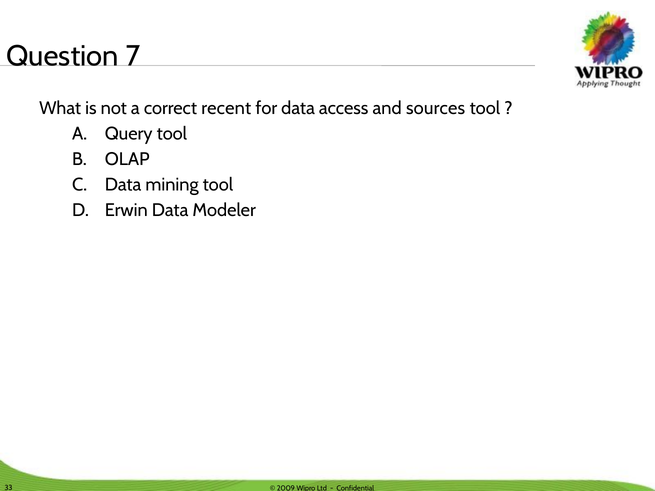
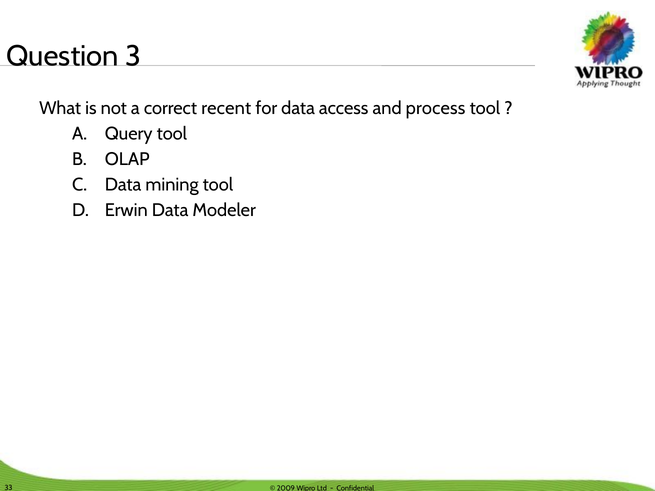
7: 7 -> 3
sources: sources -> process
